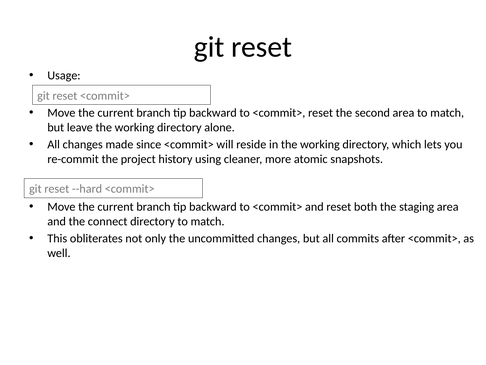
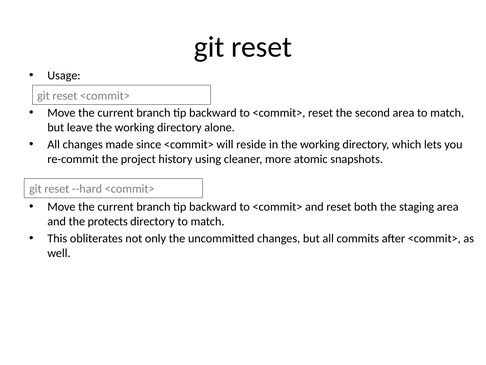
connect: connect -> protects
